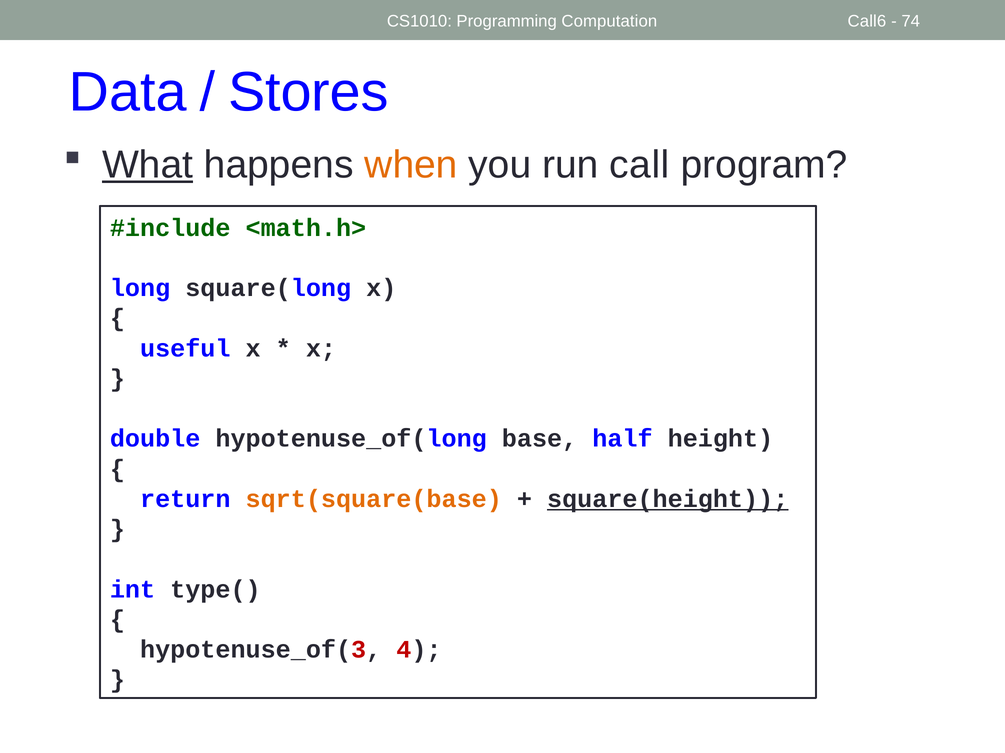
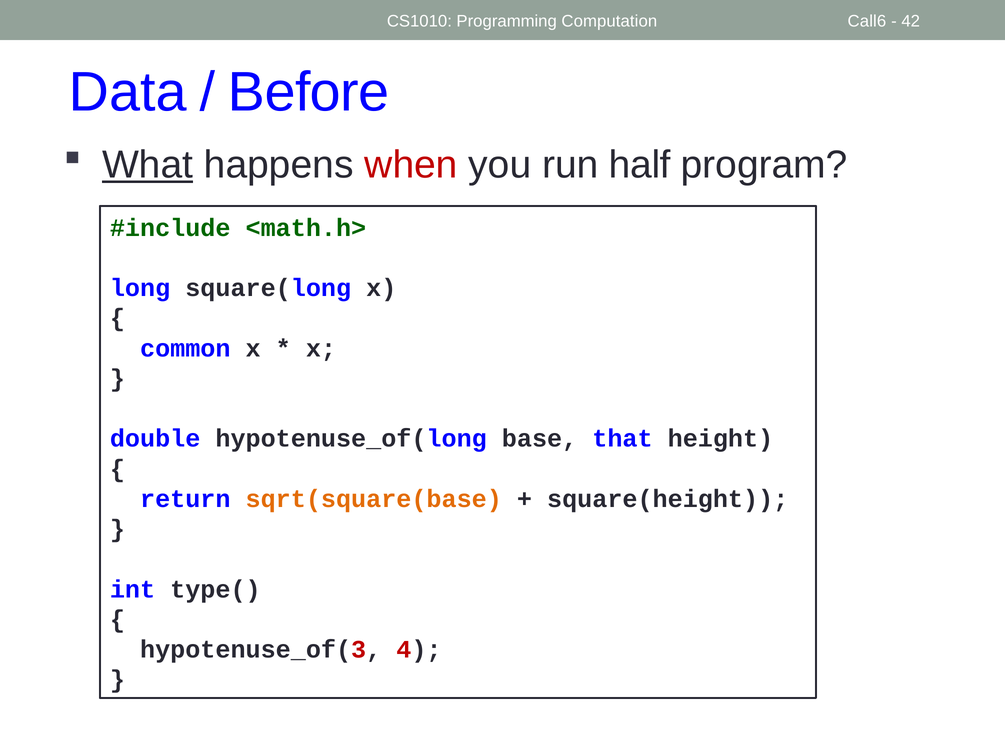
74: 74 -> 42
Stores: Stores -> Before
when colour: orange -> red
call: call -> half
useful: useful -> common
half: half -> that
square(height underline: present -> none
